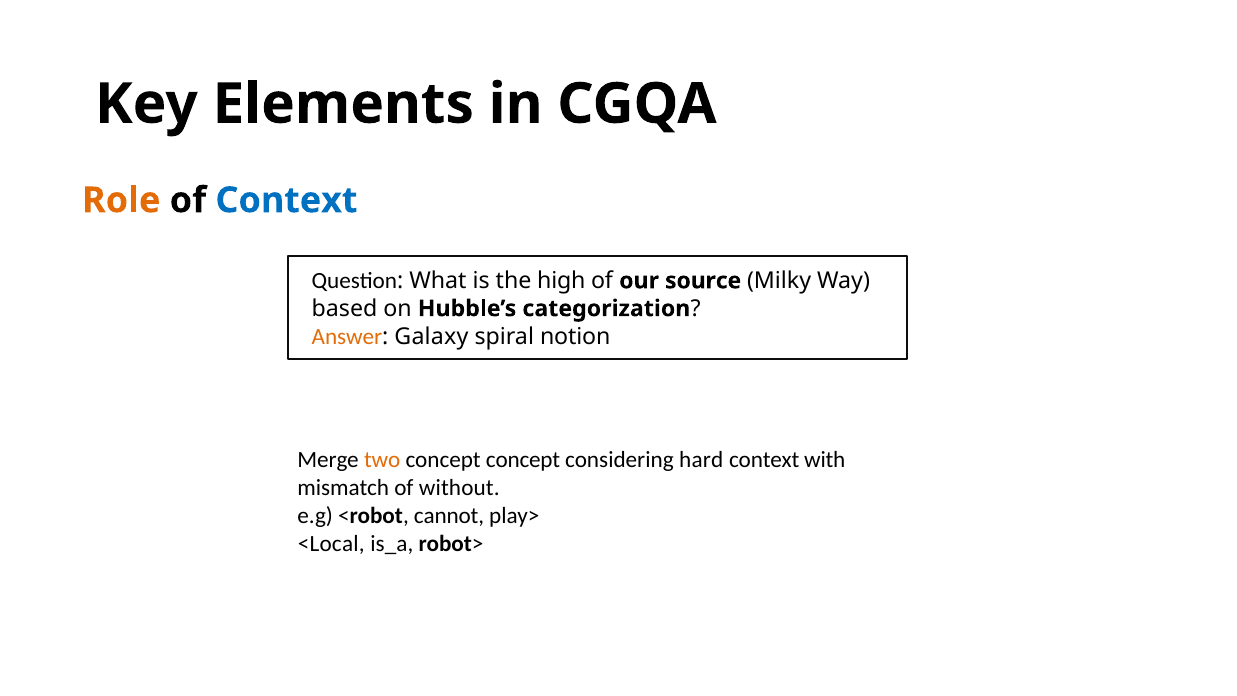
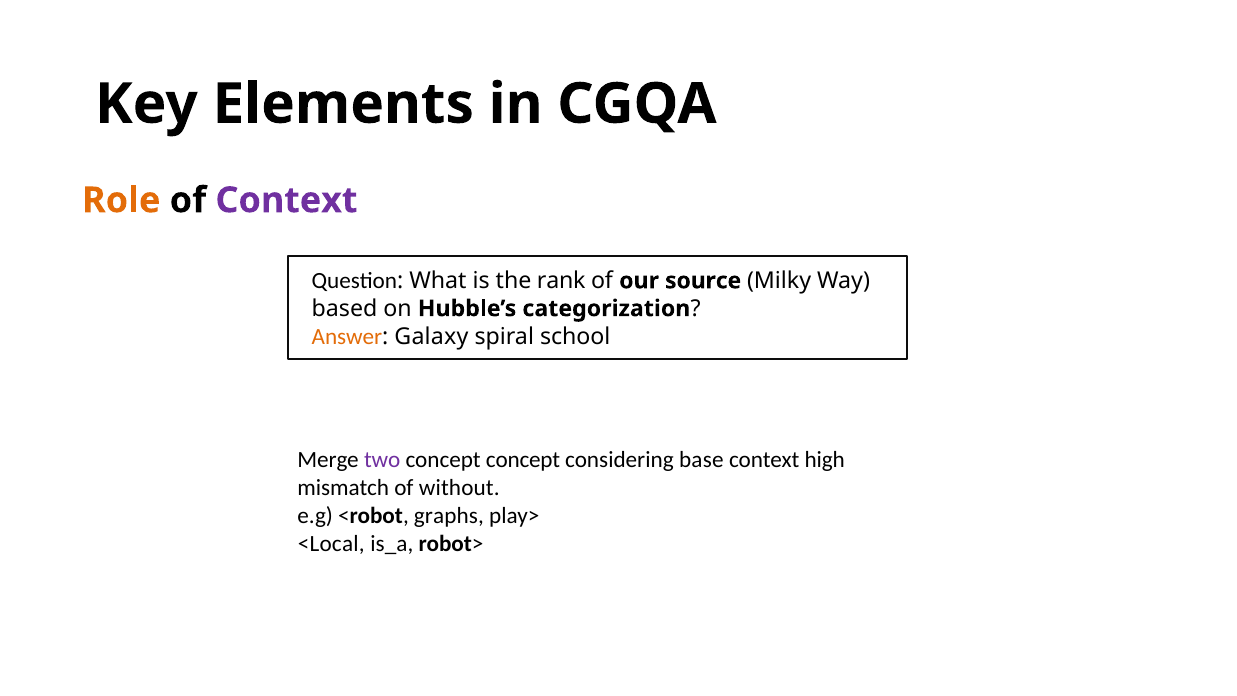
Context at (286, 200) colour: blue -> purple
high: high -> rank
notion: notion -> school
two colour: orange -> purple
hard: hard -> base
with: with -> high
cannot: cannot -> graphs
